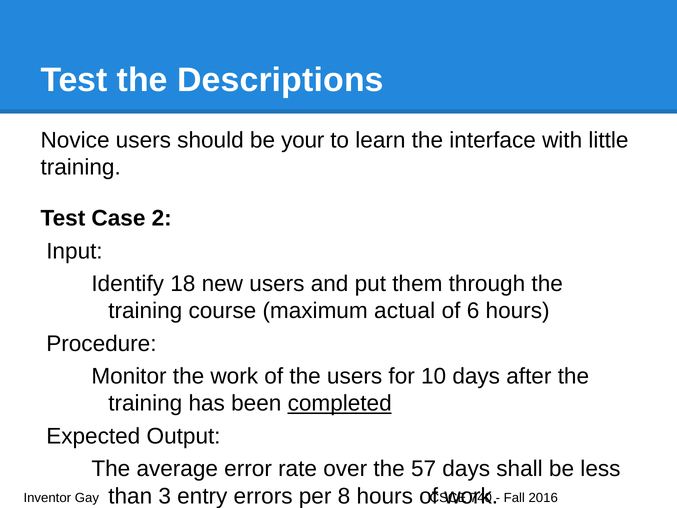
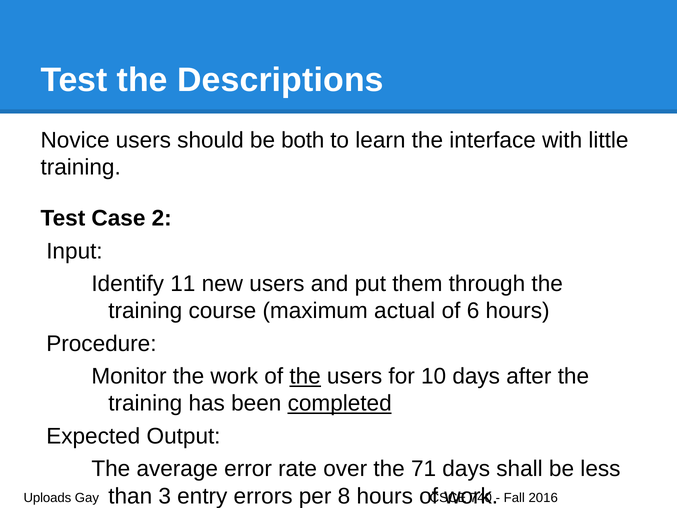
your: your -> both
18: 18 -> 11
the at (305, 376) underline: none -> present
57: 57 -> 71
Inventor: Inventor -> Uploads
